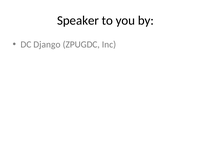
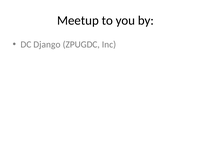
Speaker: Speaker -> Meetup
